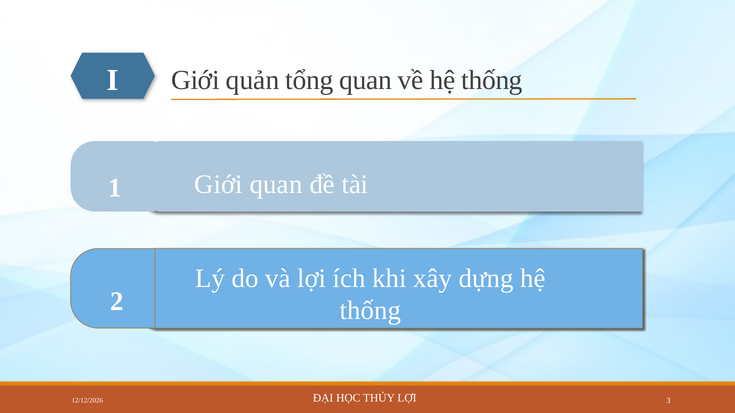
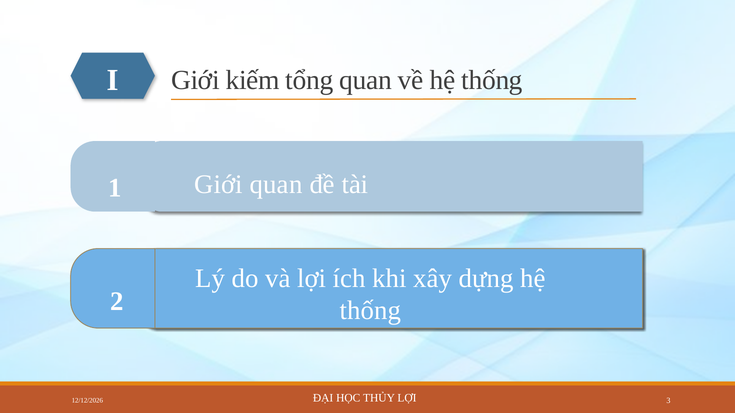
quản: quản -> kiếm
